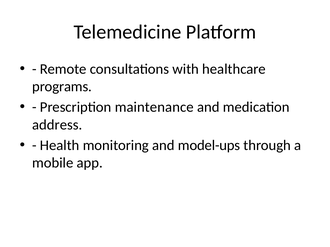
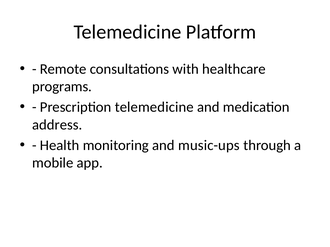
Prescription maintenance: maintenance -> telemedicine
model-ups: model-ups -> music-ups
